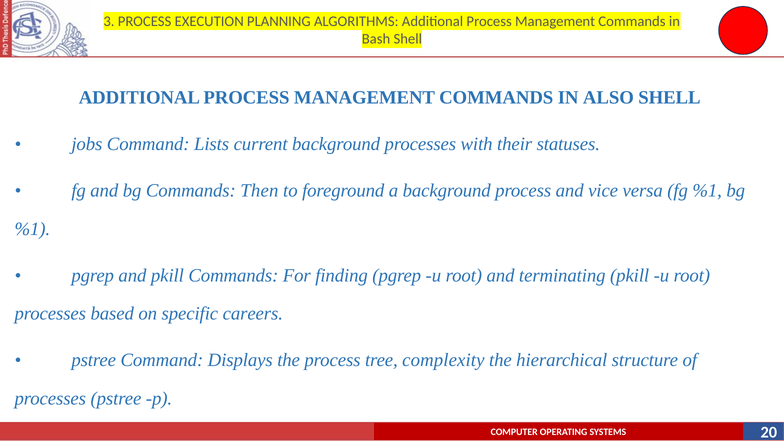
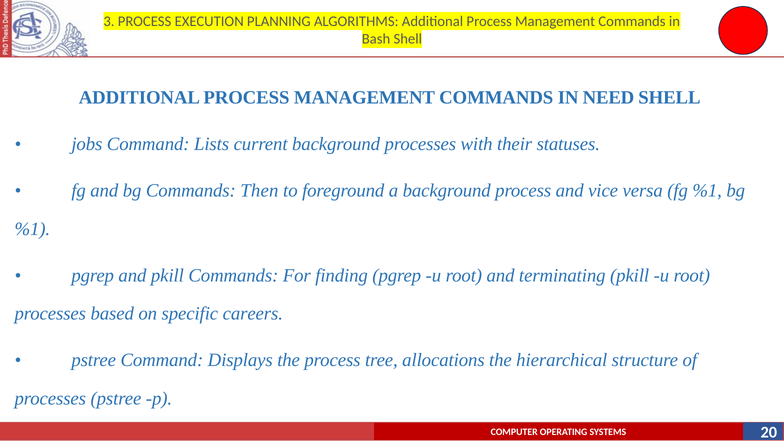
ALSO: ALSO -> NEED
complexity: complexity -> allocations
